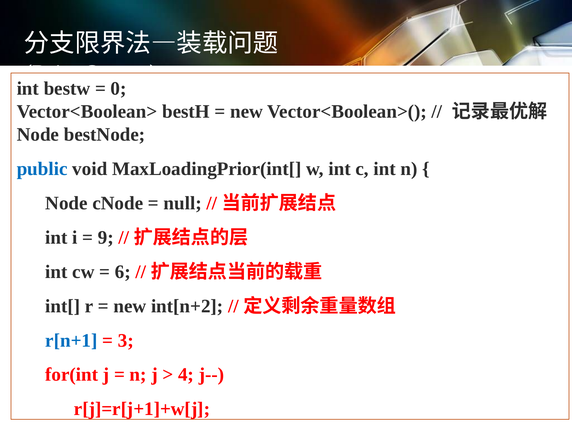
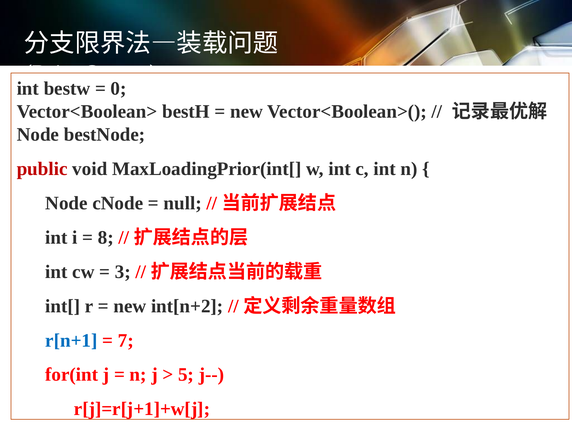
public colour: blue -> red
9: 9 -> 8
6: 6 -> 3
3: 3 -> 7
4: 4 -> 5
